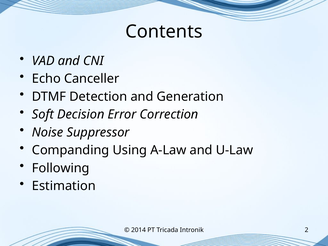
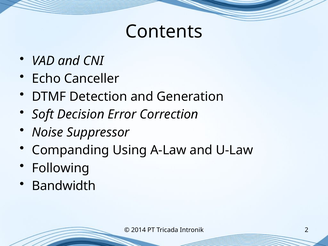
Estimation: Estimation -> Bandwidth
